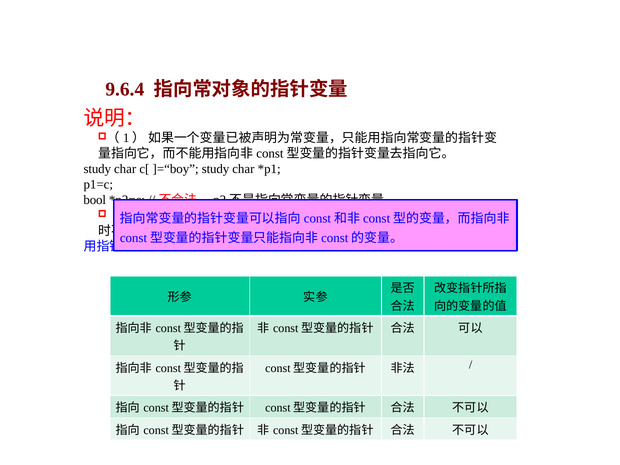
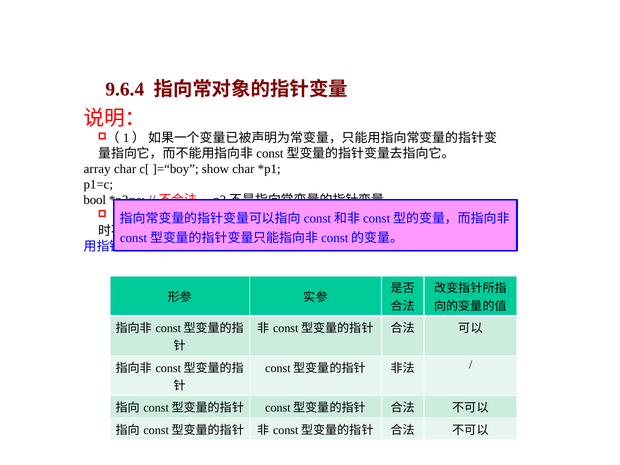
study at (97, 169): study -> array
]=“boy study: study -> show
